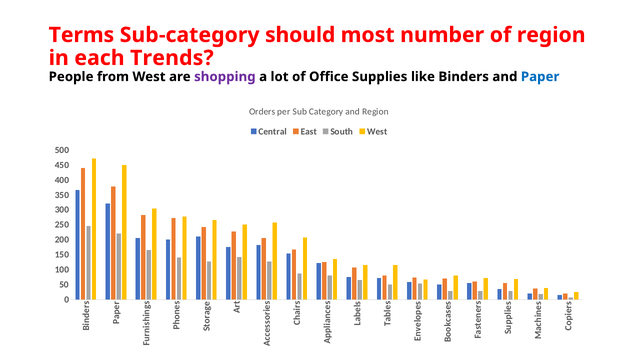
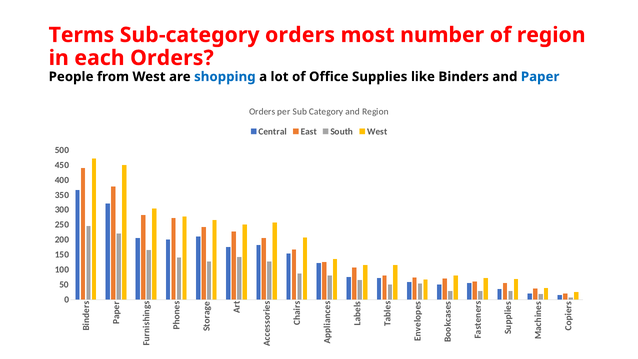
Sub-category should: should -> orders
each Trends: Trends -> Orders
shopping colour: purple -> blue
